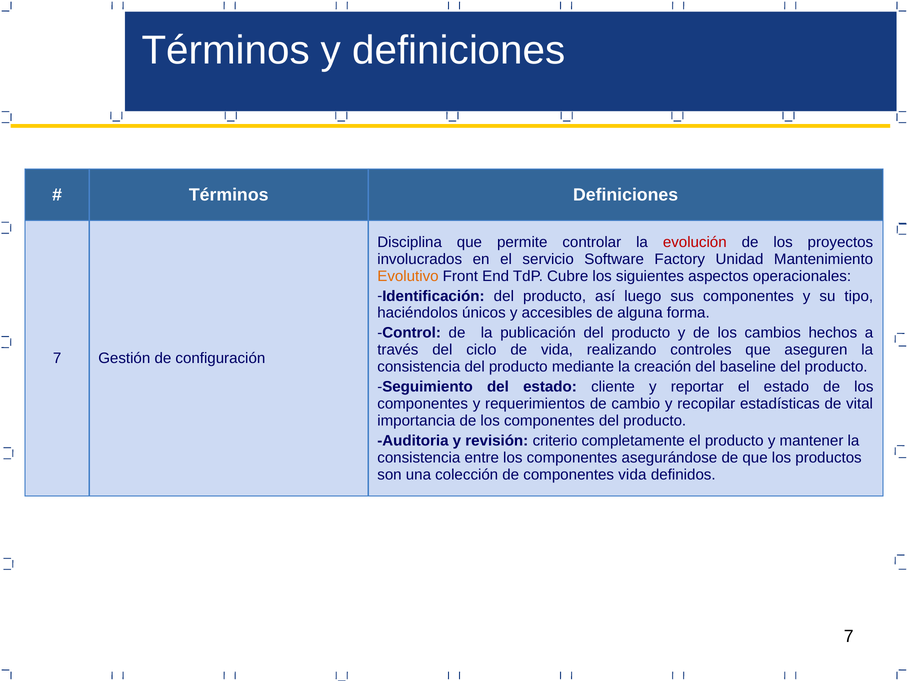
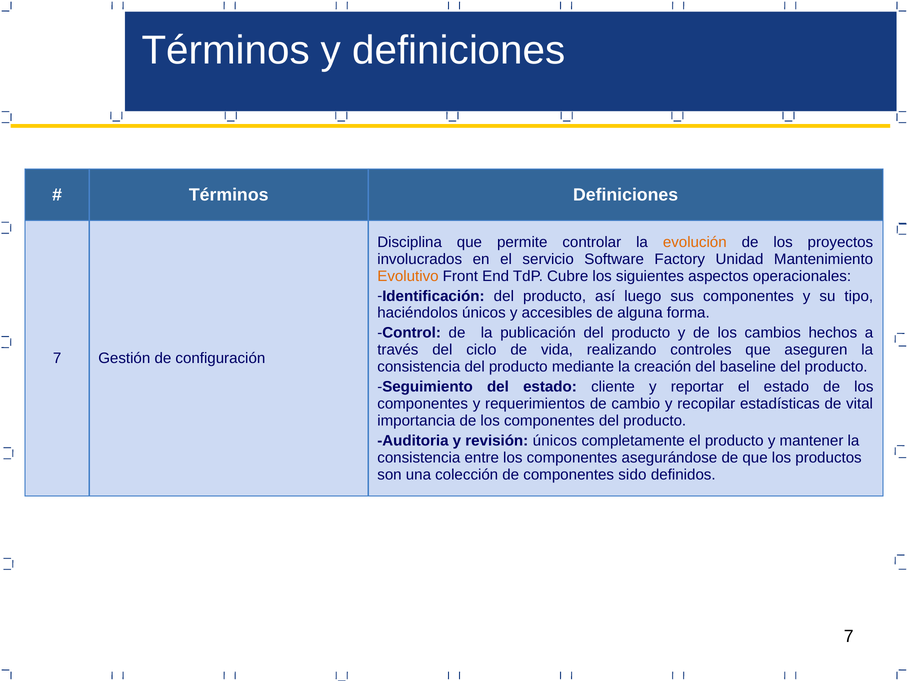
evolución colour: red -> orange
revisión criterio: criterio -> únicos
componentes vida: vida -> sido
